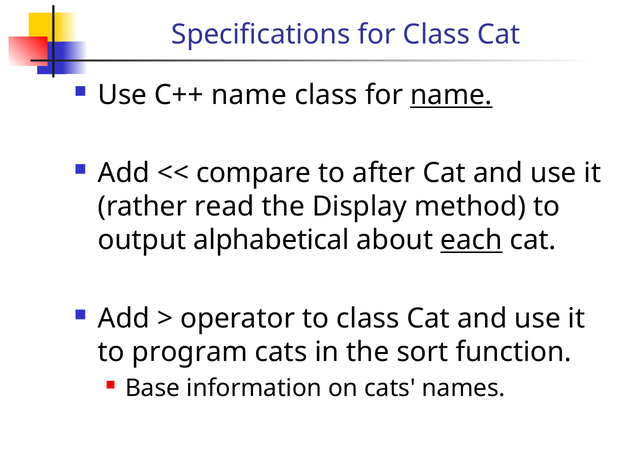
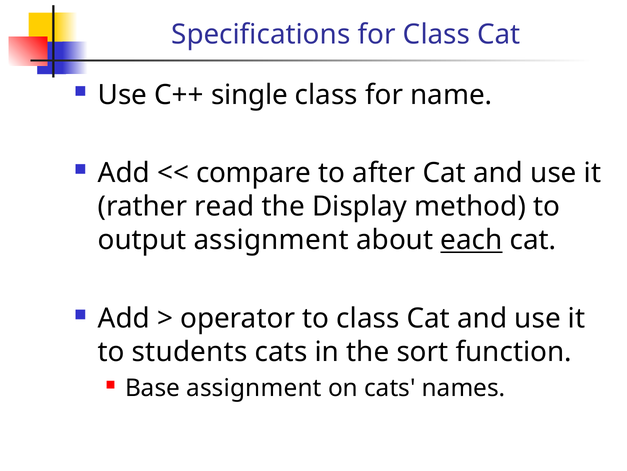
C++ name: name -> single
name at (451, 95) underline: present -> none
output alphabetical: alphabetical -> assignment
program: program -> students
Base information: information -> assignment
